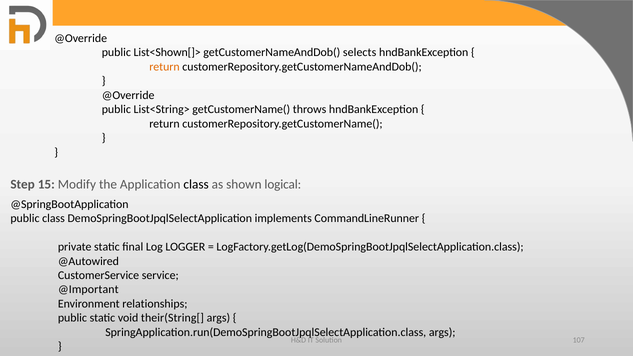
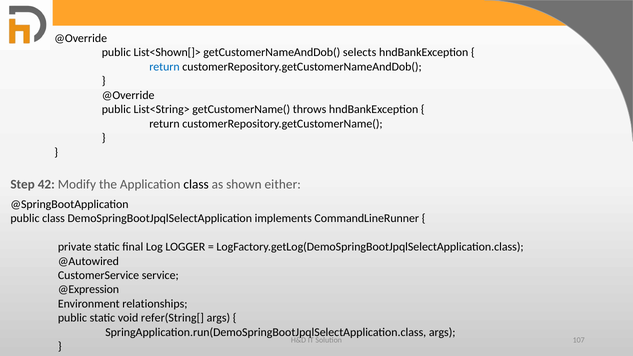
return at (164, 67) colour: orange -> blue
15: 15 -> 42
logical: logical -> either
@Important: @Important -> @Expression
their(String[: their(String[ -> refer(String[
